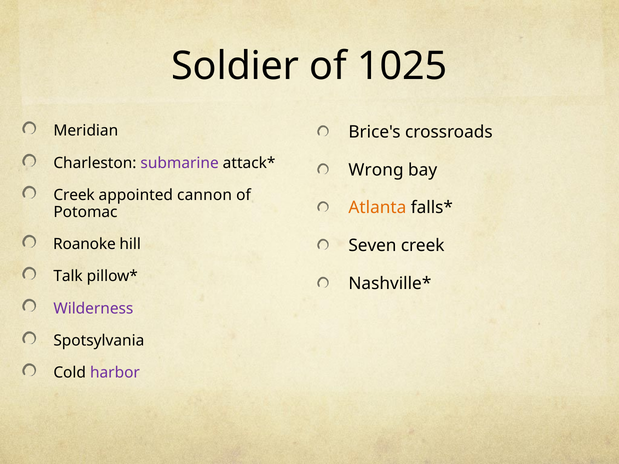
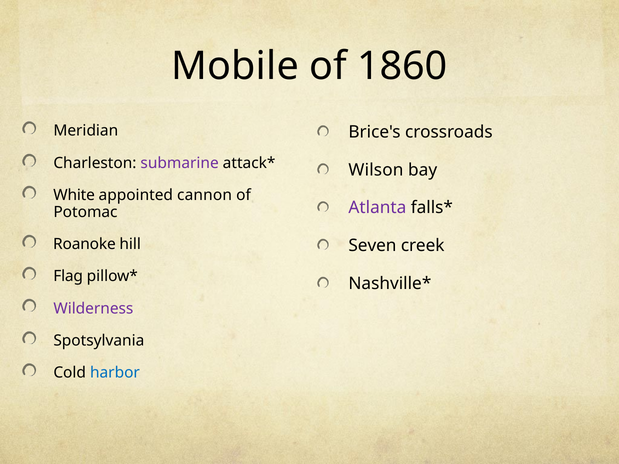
Soldier: Soldier -> Mobile
1025: 1025 -> 1860
Wrong: Wrong -> Wilson
Creek at (74, 195): Creek -> White
Atlanta colour: orange -> purple
Talk: Talk -> Flag
harbor colour: purple -> blue
